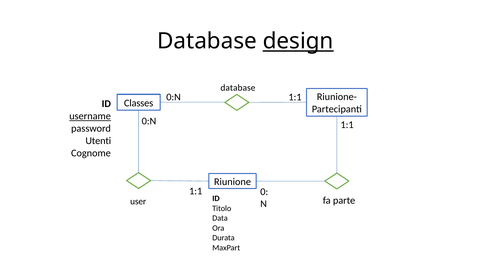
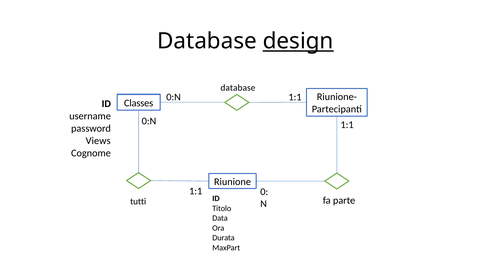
username underline: present -> none
Utenti: Utenti -> Views
user: user -> tutti
